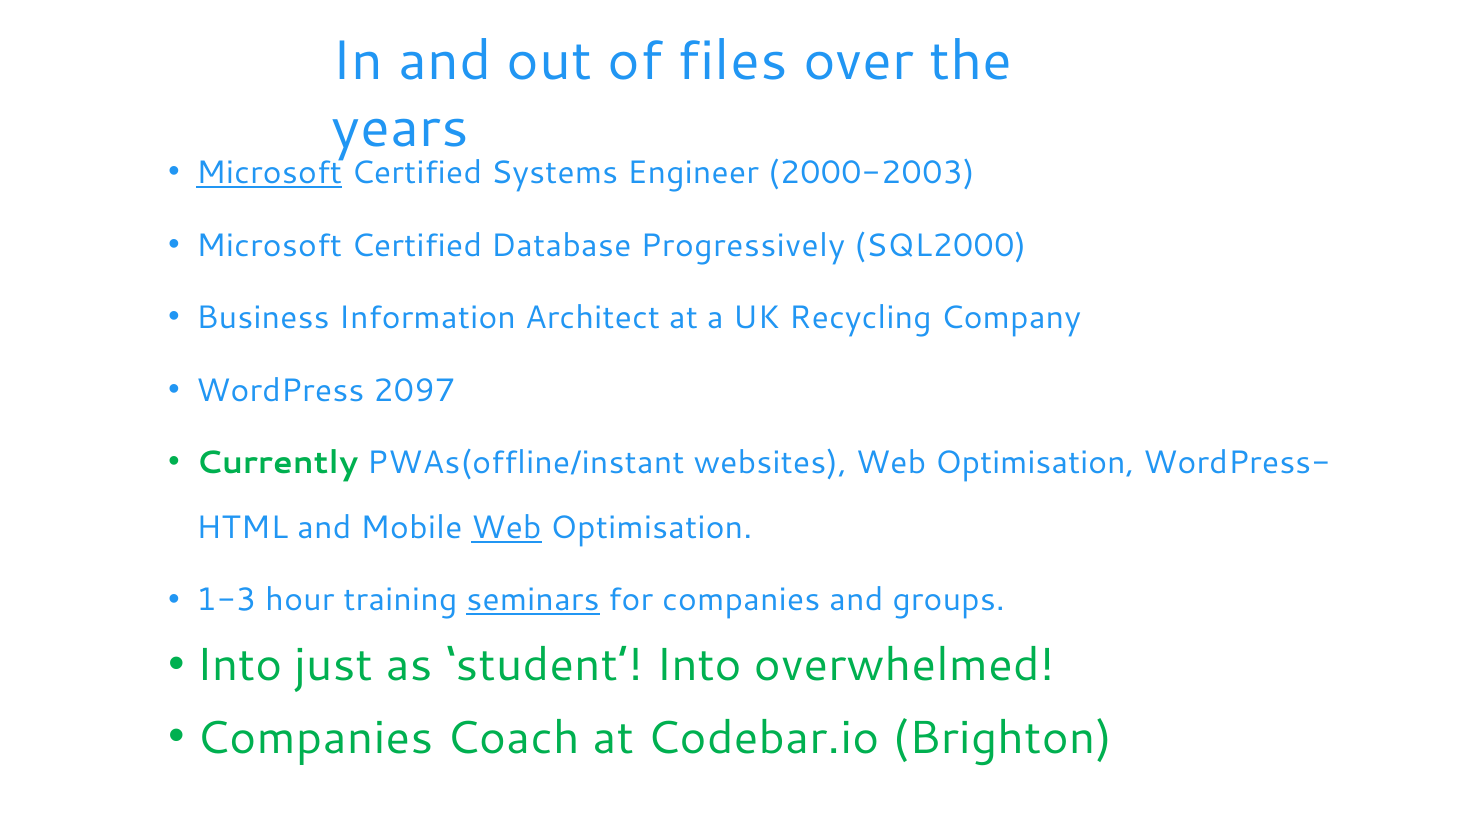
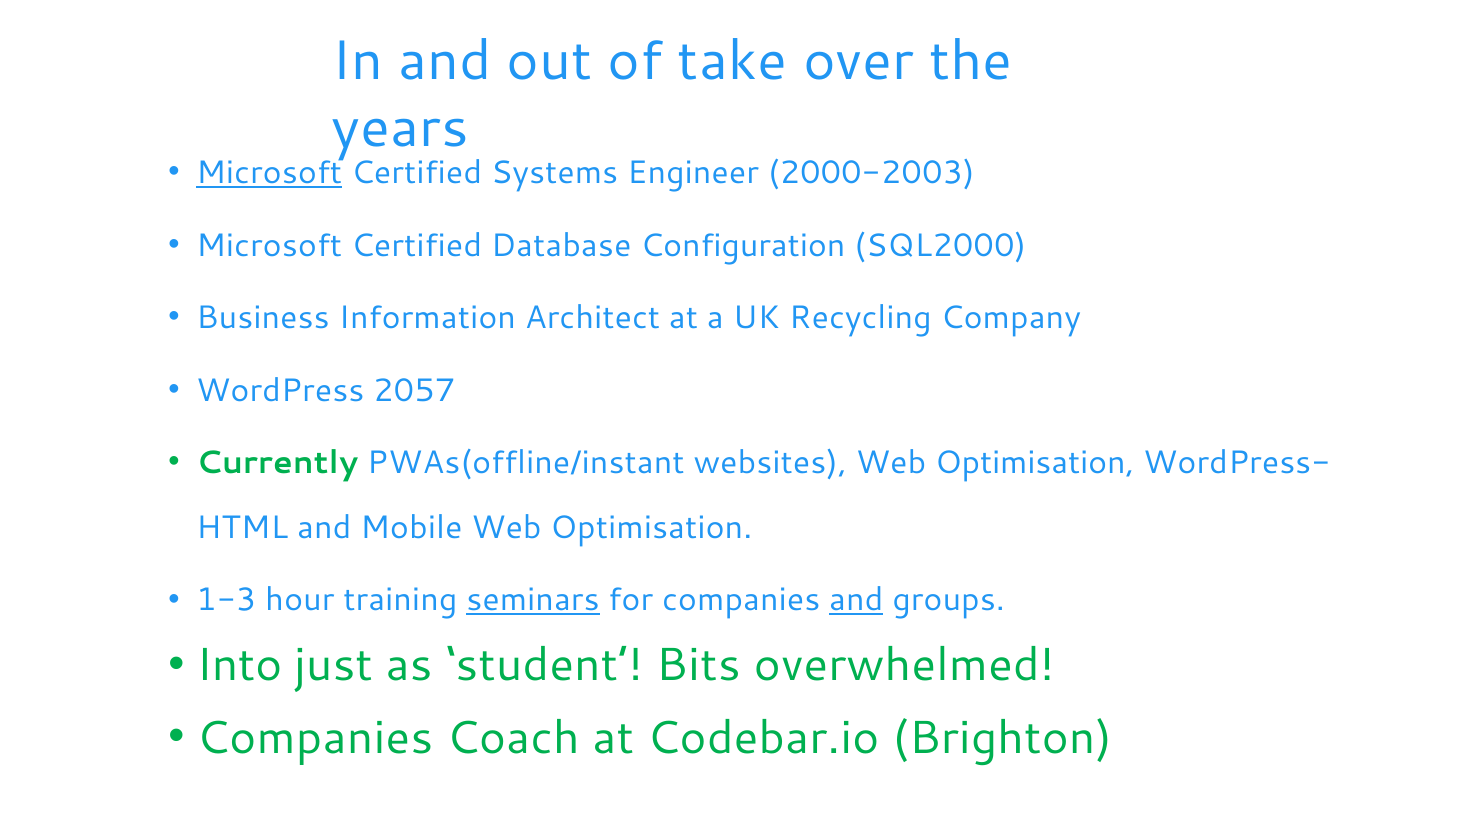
files: files -> take
Progressively: Progressively -> Configuration
2097: 2097 -> 2057
Web at (506, 528) underline: present -> none
and at (856, 600) underline: none -> present
student Into: Into -> Bits
